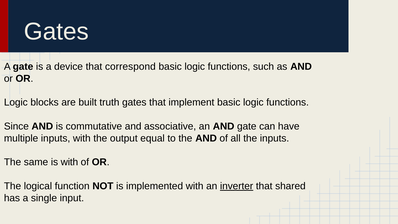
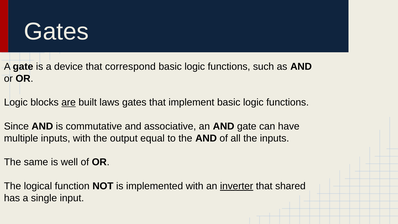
are underline: none -> present
truth: truth -> laws
is with: with -> well
